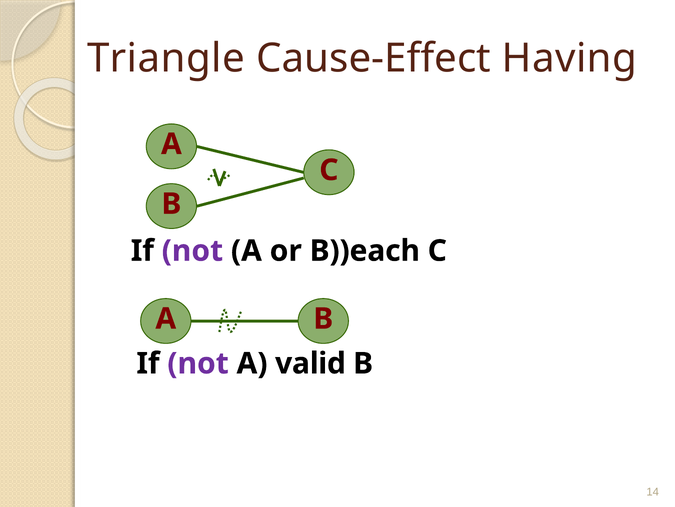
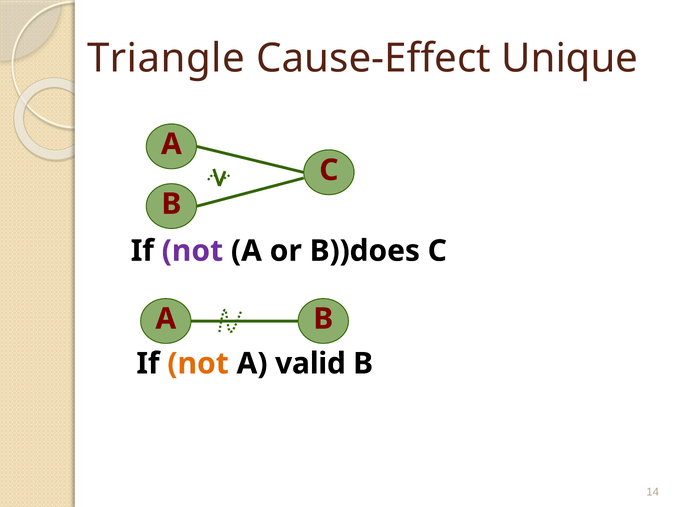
Having: Having -> Unique
B))each: B))each -> B))does
not at (198, 363) colour: purple -> orange
